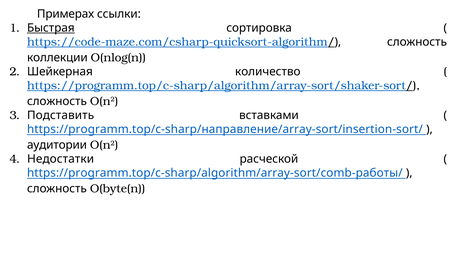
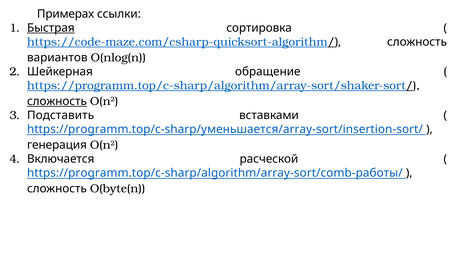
коллекции: коллекции -> вариантов
количество: количество -> обращение
сложность at (57, 101) underline: none -> present
https://programm.top/c-sharp/направление/array-sort/insertion-sort/: https://programm.top/c-sharp/направление/array-sort/insertion-sort/ -> https://programm.top/c-sharp/уменьшается/array-sort/insertion-sort/
аудитории: аудитории -> генерация
Недостатки: Недостатки -> Включается
